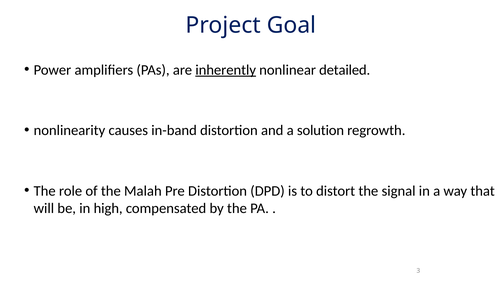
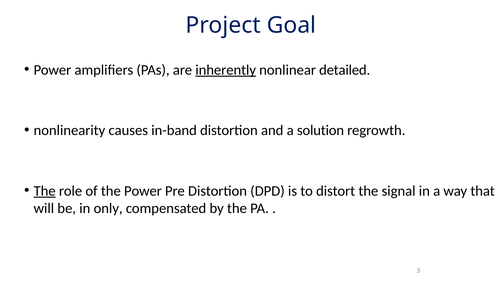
The at (45, 191) underline: none -> present
the Malah: Malah -> Power
high: high -> only
